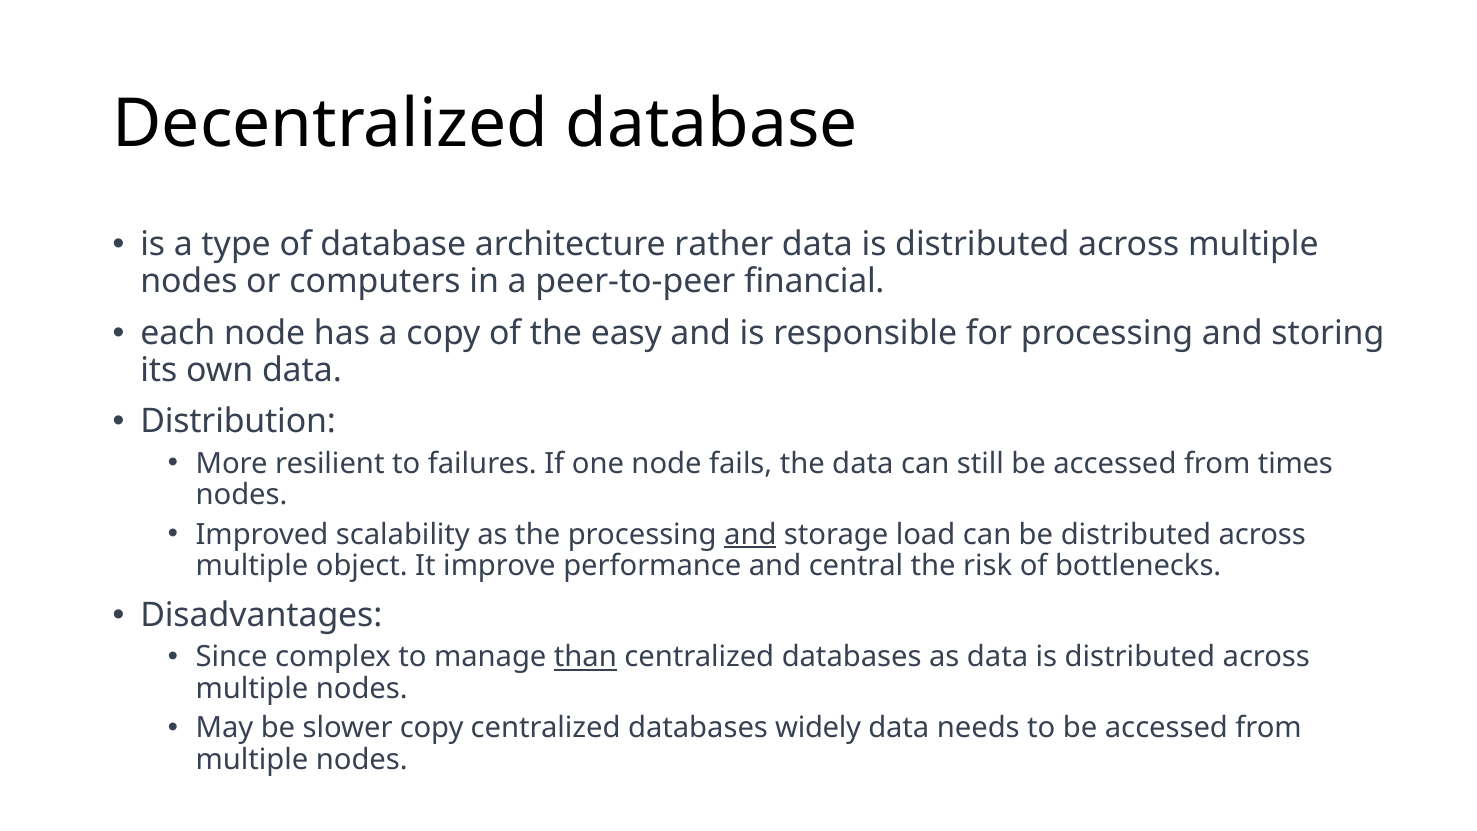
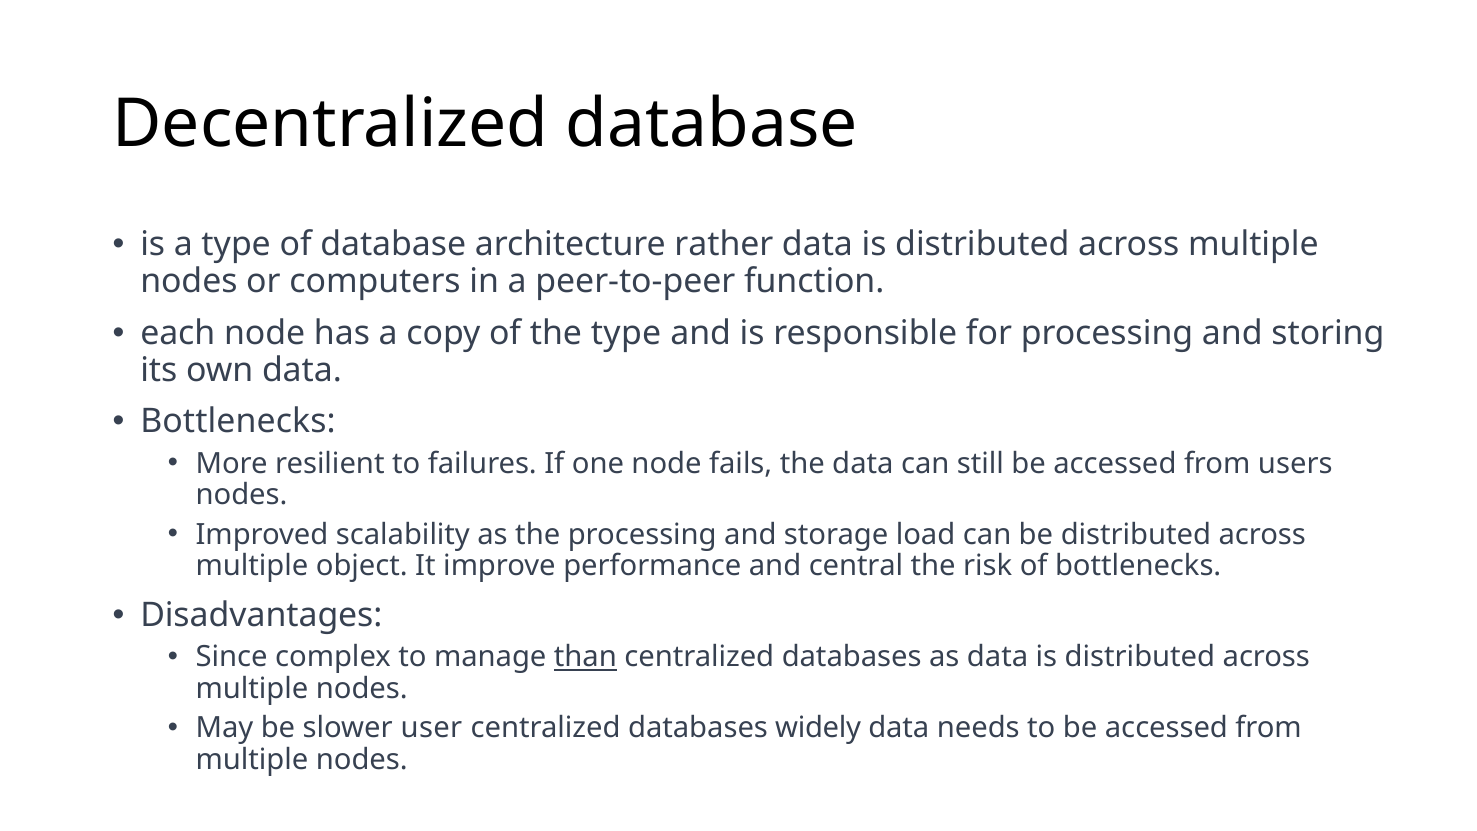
financial: financial -> function
the easy: easy -> type
Distribution at (238, 422): Distribution -> Bottlenecks
times: times -> users
and at (750, 534) underline: present -> none
slower copy: copy -> user
